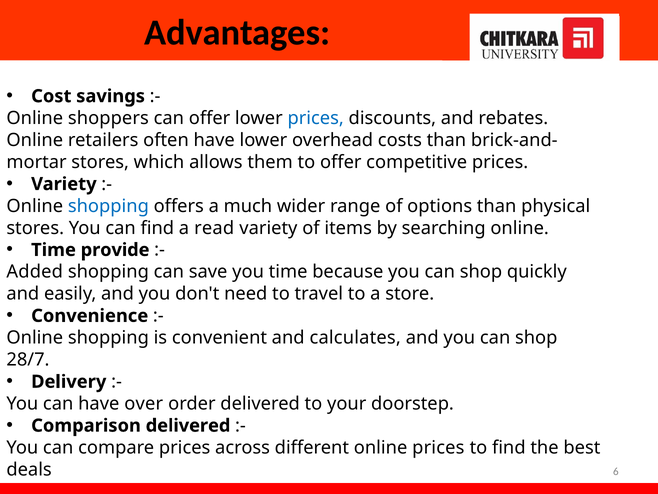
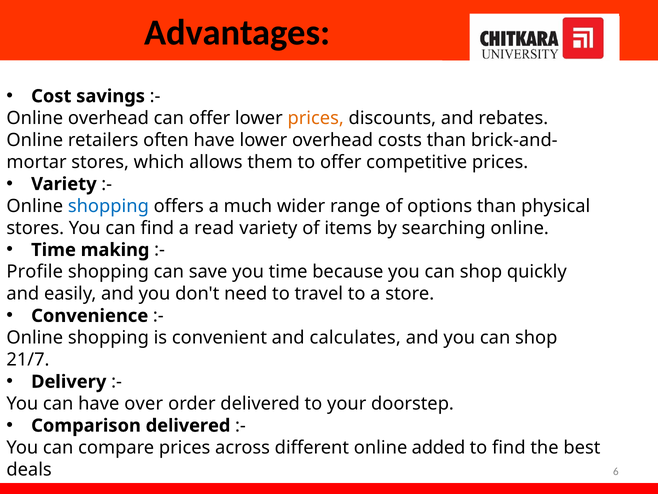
Online shoppers: shoppers -> overhead
prices at (316, 118) colour: blue -> orange
provide: provide -> making
Added: Added -> Profile
28/7: 28/7 -> 21/7
online prices: prices -> added
